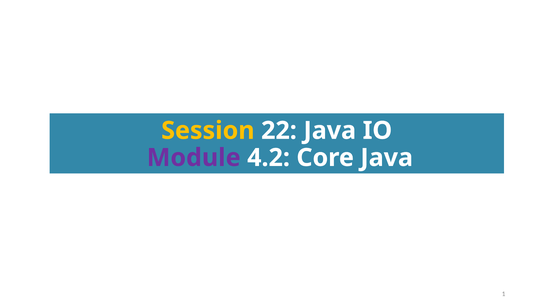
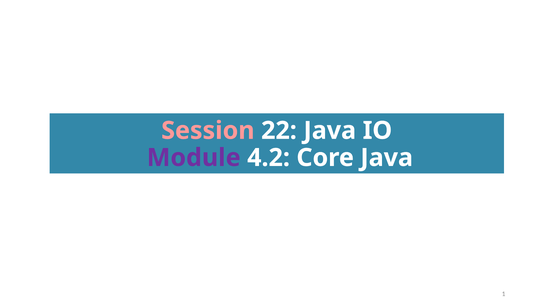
Session colour: yellow -> pink
